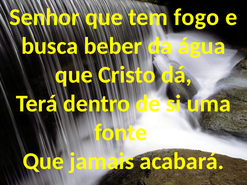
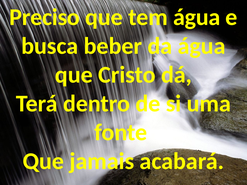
Senhor: Senhor -> Preciso
tem fogo: fogo -> água
